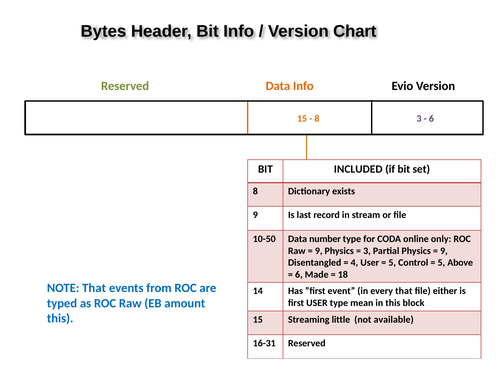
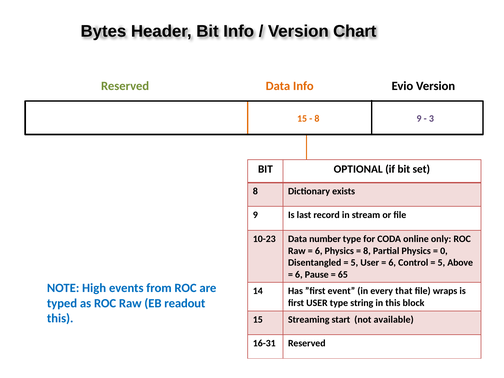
8 3: 3 -> 9
6 at (431, 119): 6 -> 3
INCLUDED: INCLUDED -> OPTIONAL
10-50: 10-50 -> 10-23
9 at (319, 251): 9 -> 6
3 at (367, 251): 3 -> 8
9 at (444, 251): 9 -> 0
4 at (354, 263): 4 -> 5
5 at (392, 263): 5 -> 6
Made: Made -> Pause
18: 18 -> 65
NOTE That: That -> High
either: either -> wraps
amount: amount -> readout
mean: mean -> string
little: little -> start
